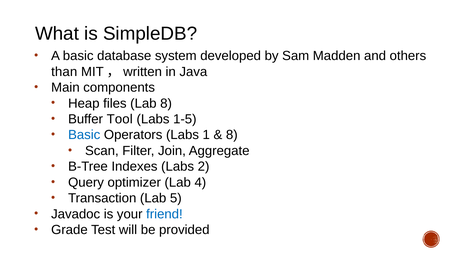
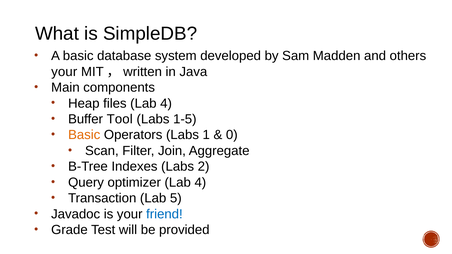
than at (64, 72): than -> your
files Lab 8: 8 -> 4
Basic at (84, 135) colour: blue -> orange
8 at (232, 135): 8 -> 0
